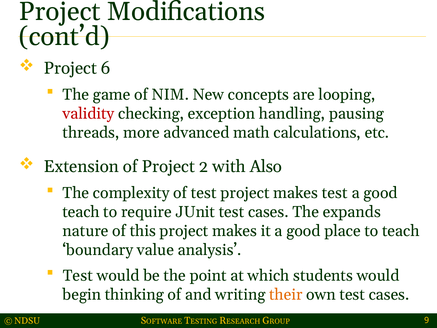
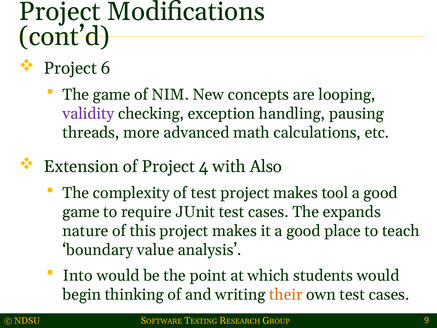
validity colour: red -> purple
2: 2 -> 4
makes test: test -> tool
teach at (81, 212): teach -> game
Test at (78, 275): Test -> Into
